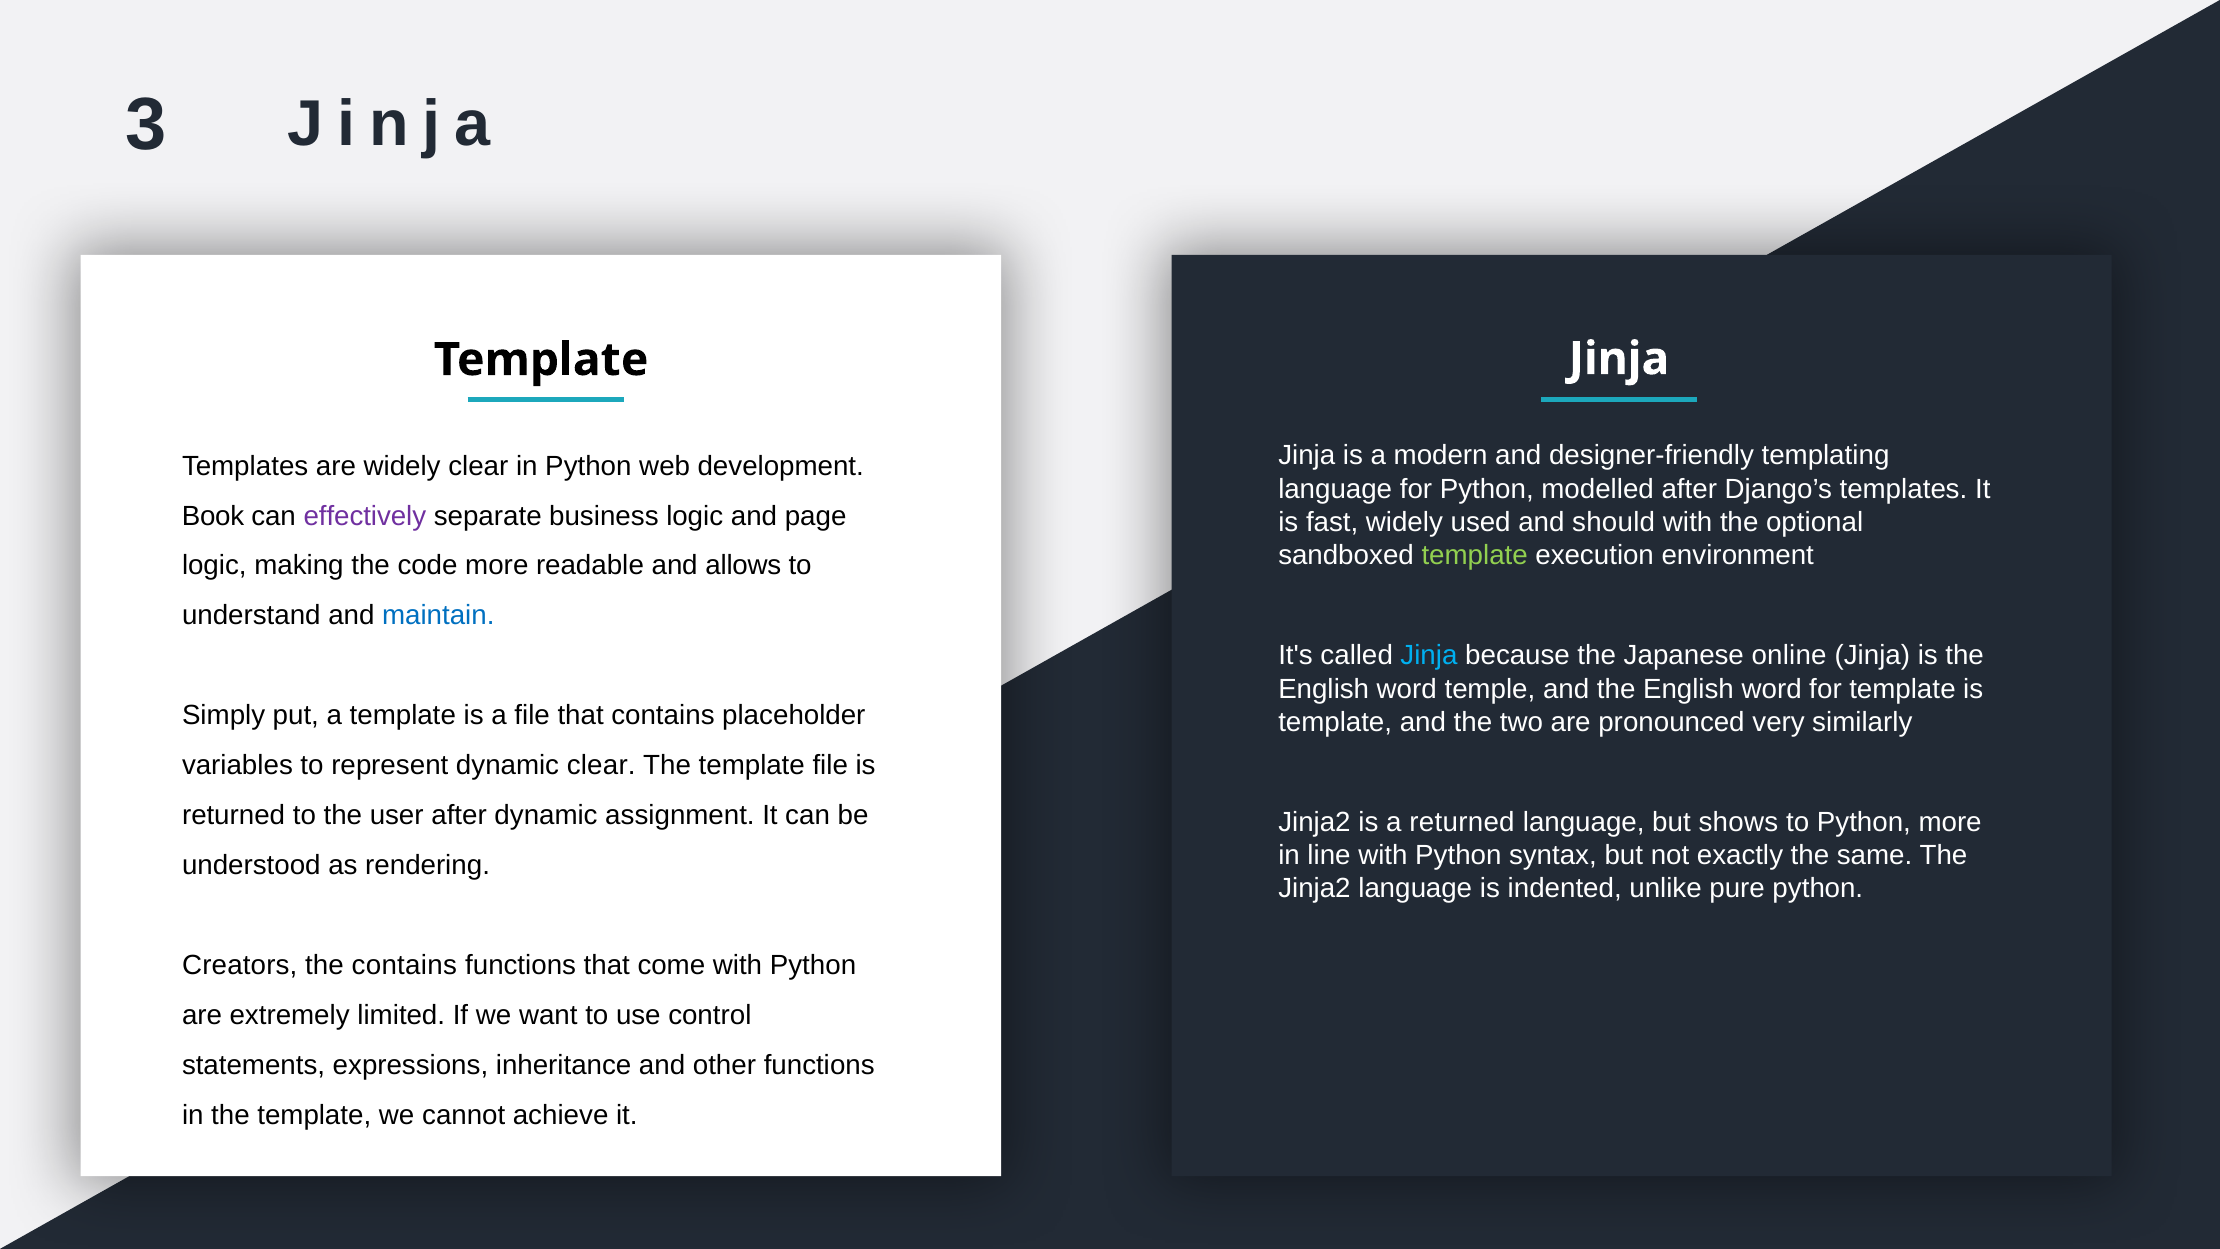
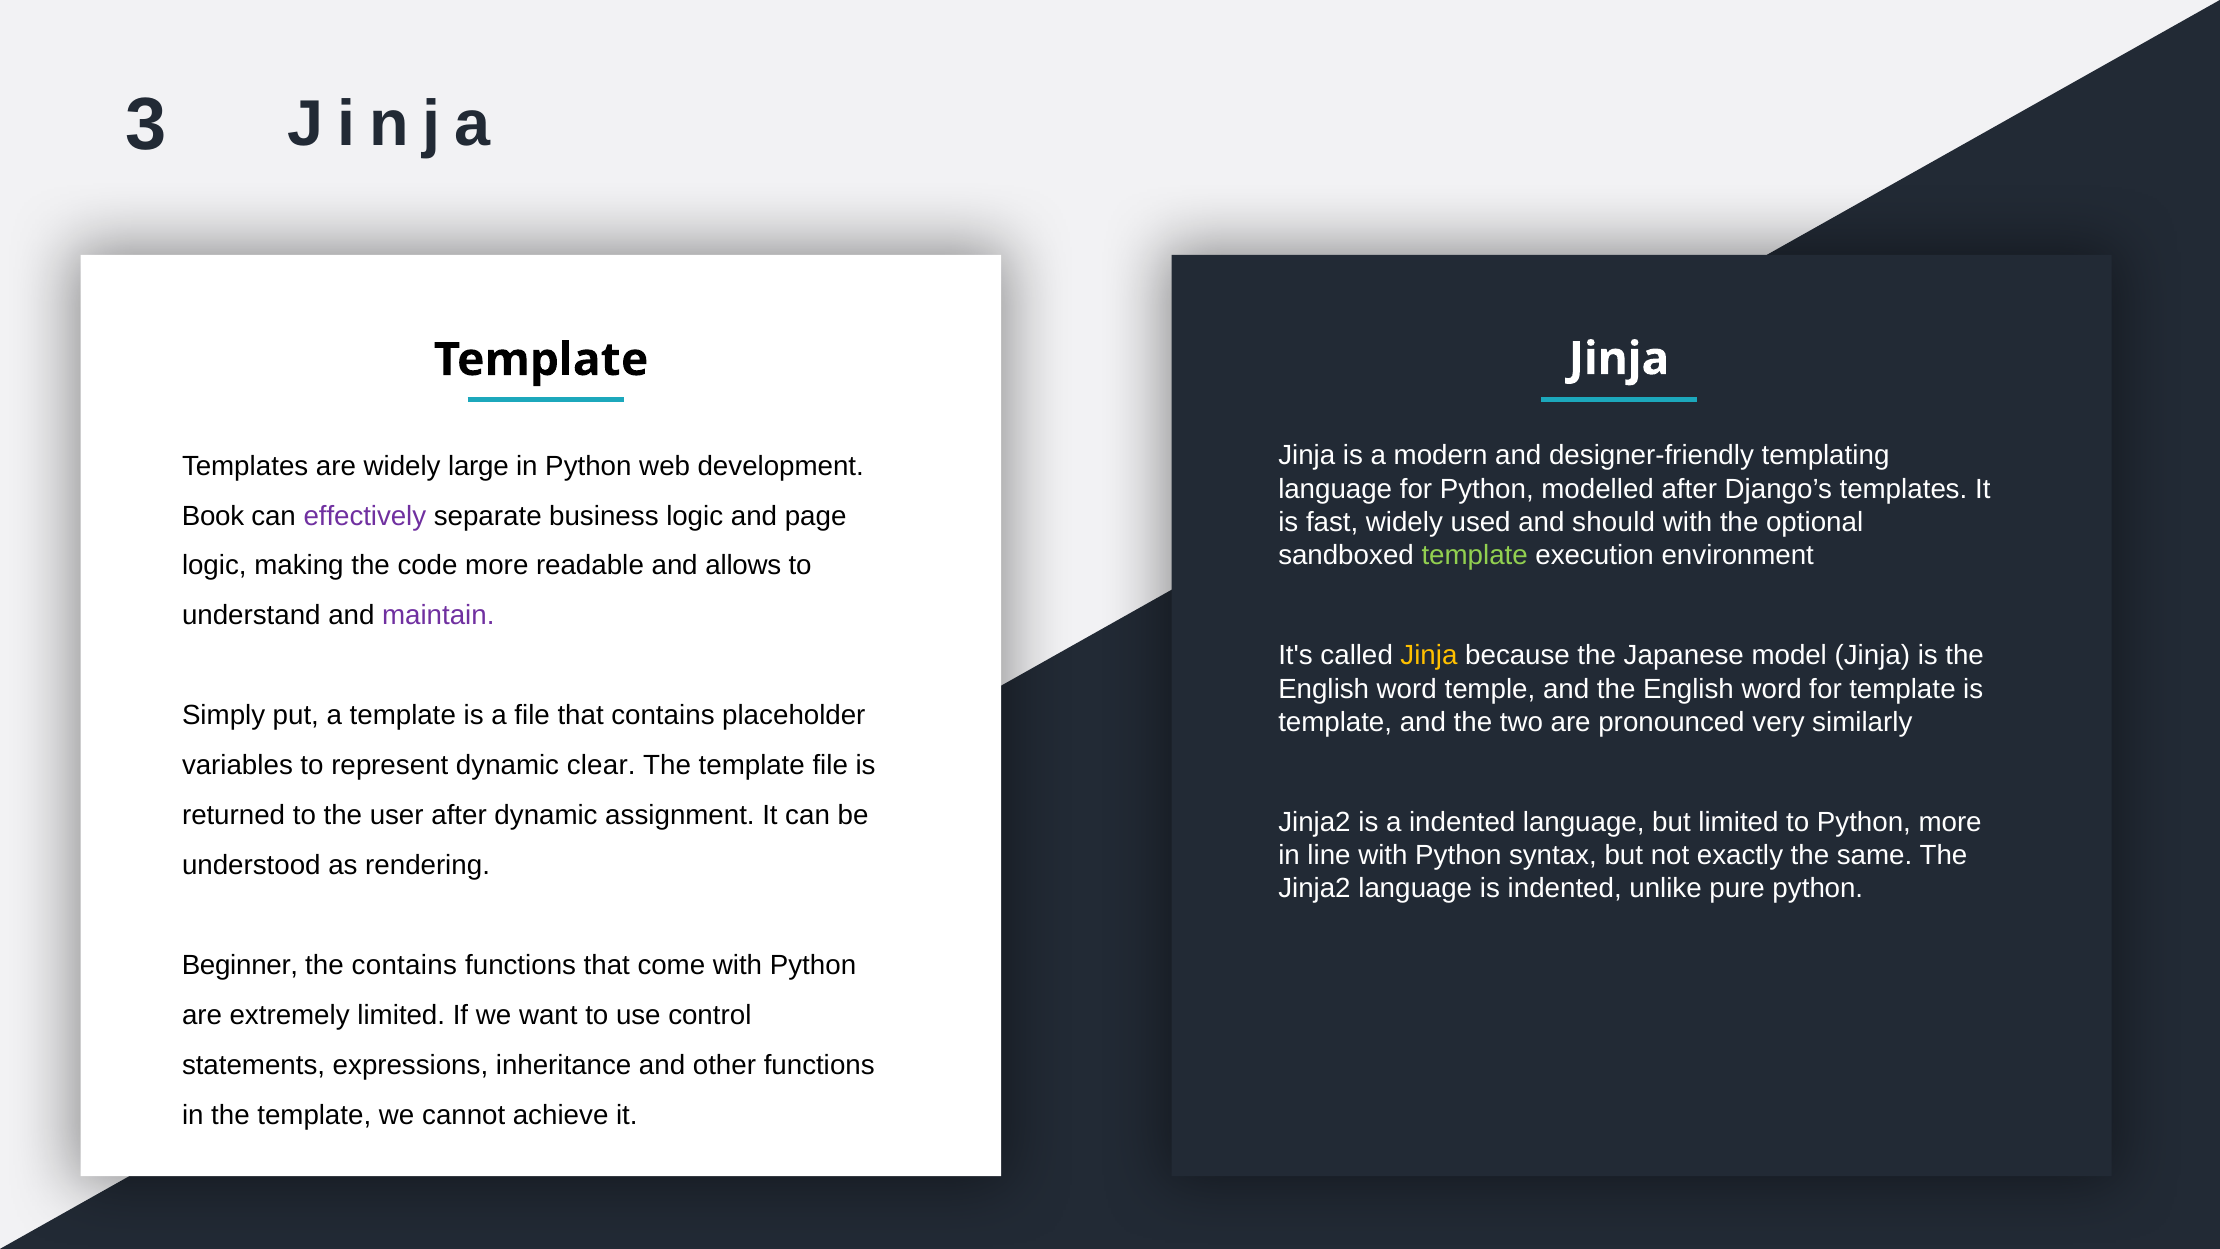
widely clear: clear -> large
maintain colour: blue -> purple
Jinja at (1429, 655) colour: light blue -> yellow
online: online -> model
a returned: returned -> indented
but shows: shows -> limited
Creators: Creators -> Beginner
